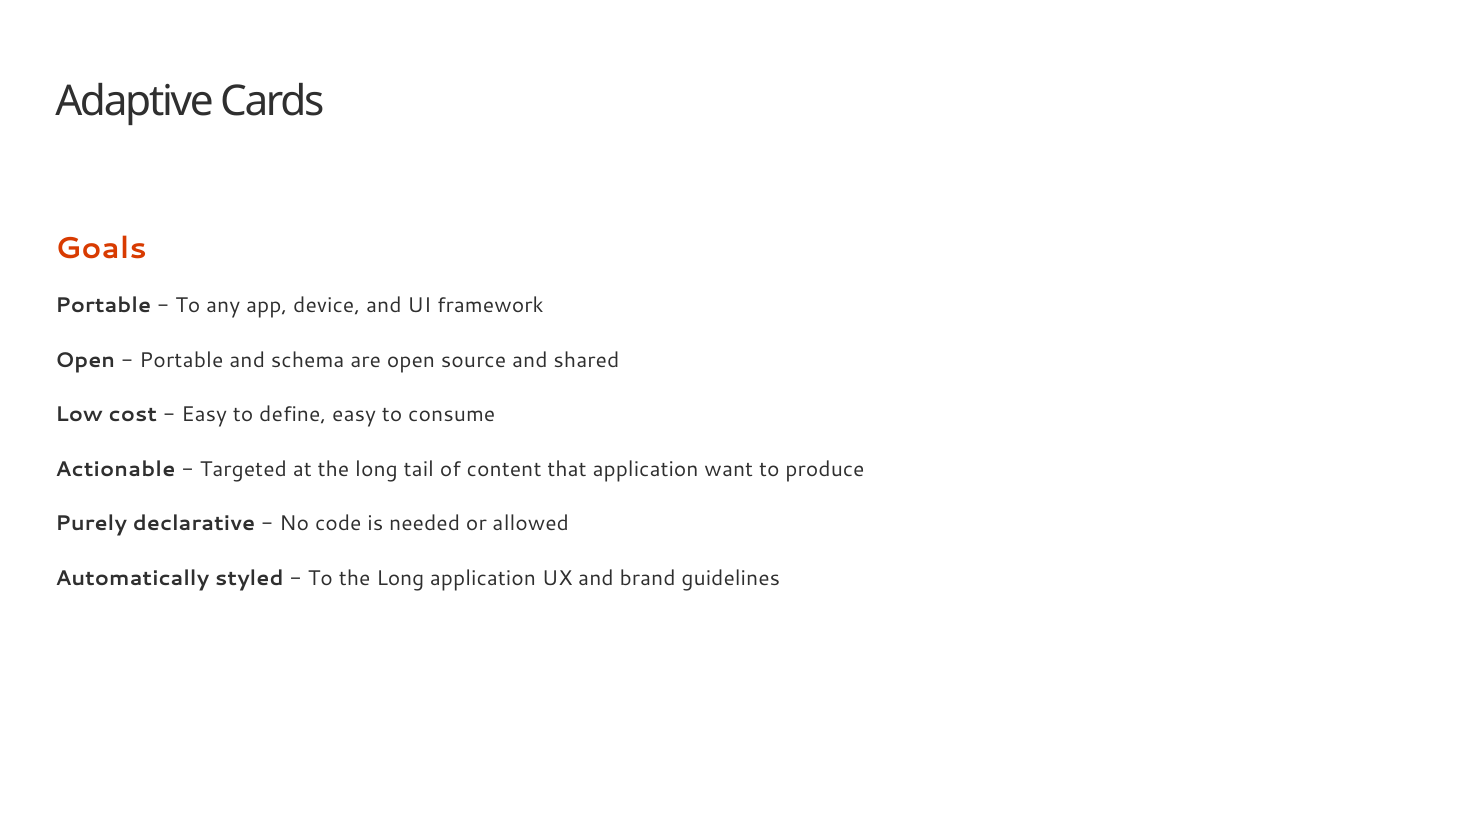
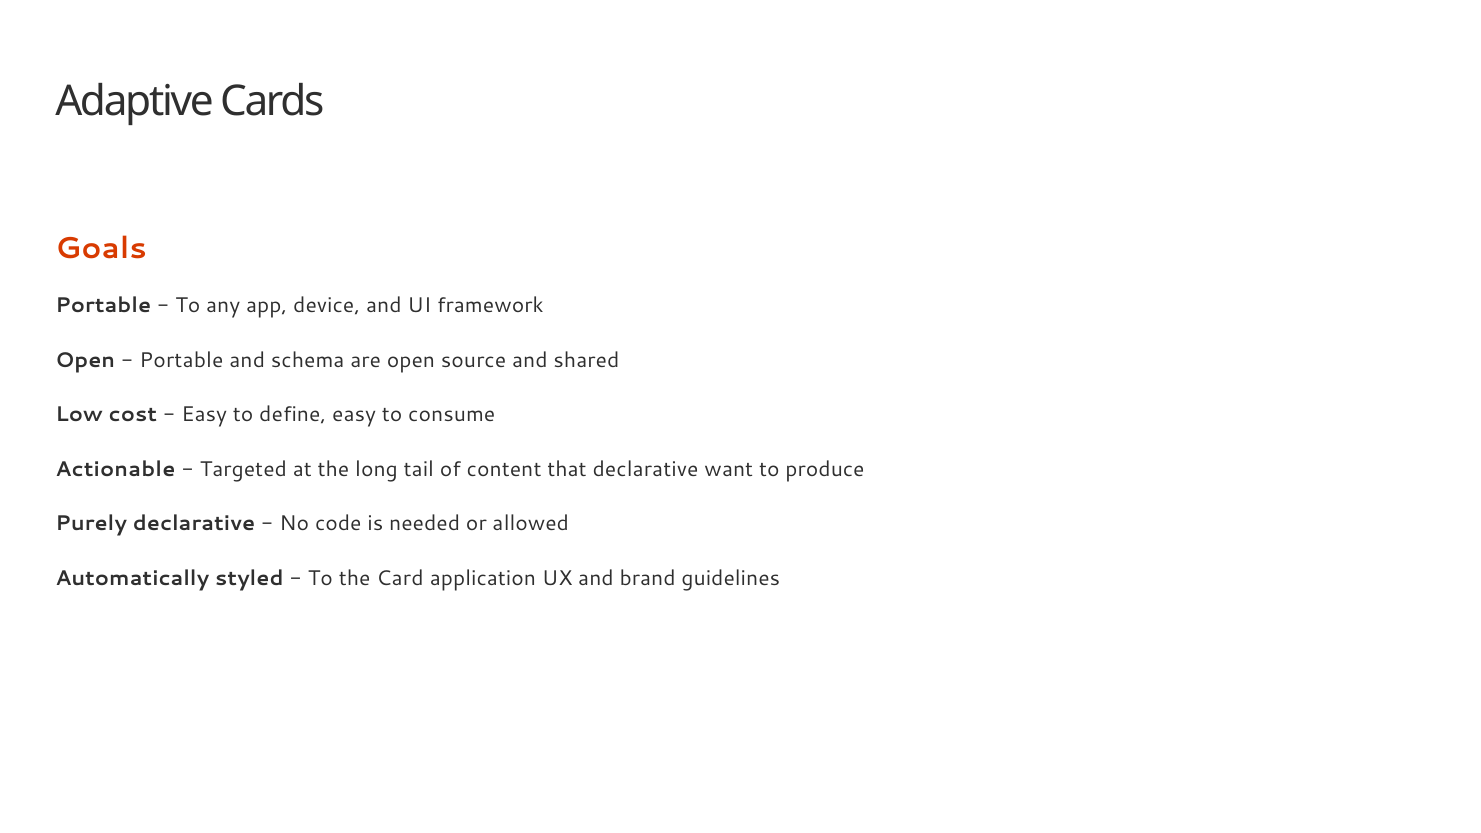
that application: application -> declarative
To the Long: Long -> Card
